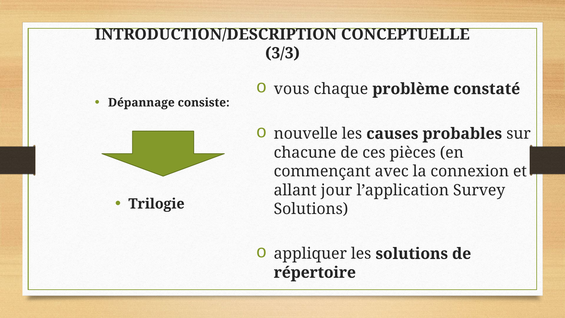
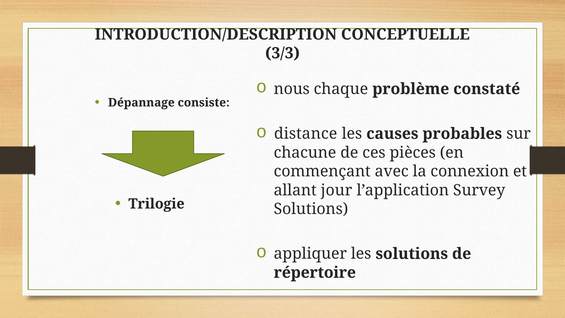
vous: vous -> nous
nouvelle: nouvelle -> distance
